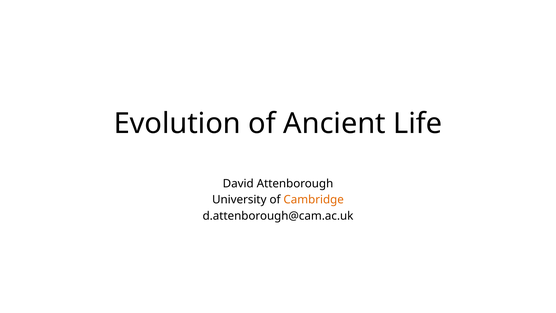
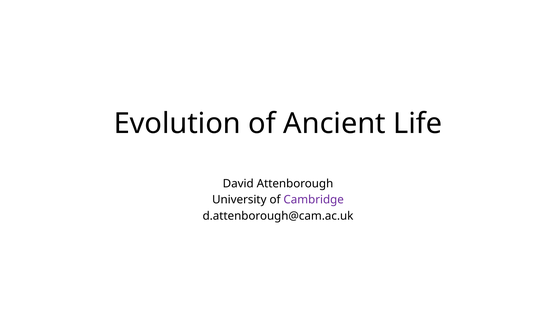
Cambridge colour: orange -> purple
